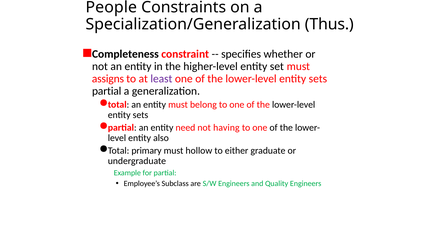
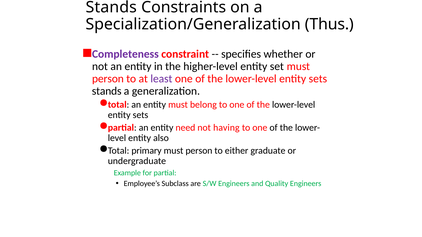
People at (111, 7): People -> Stands
Completeness colour: black -> purple
assigns at (108, 79): assigns -> person
partial at (107, 91): partial -> stands
hollow at (199, 151): hollow -> person
